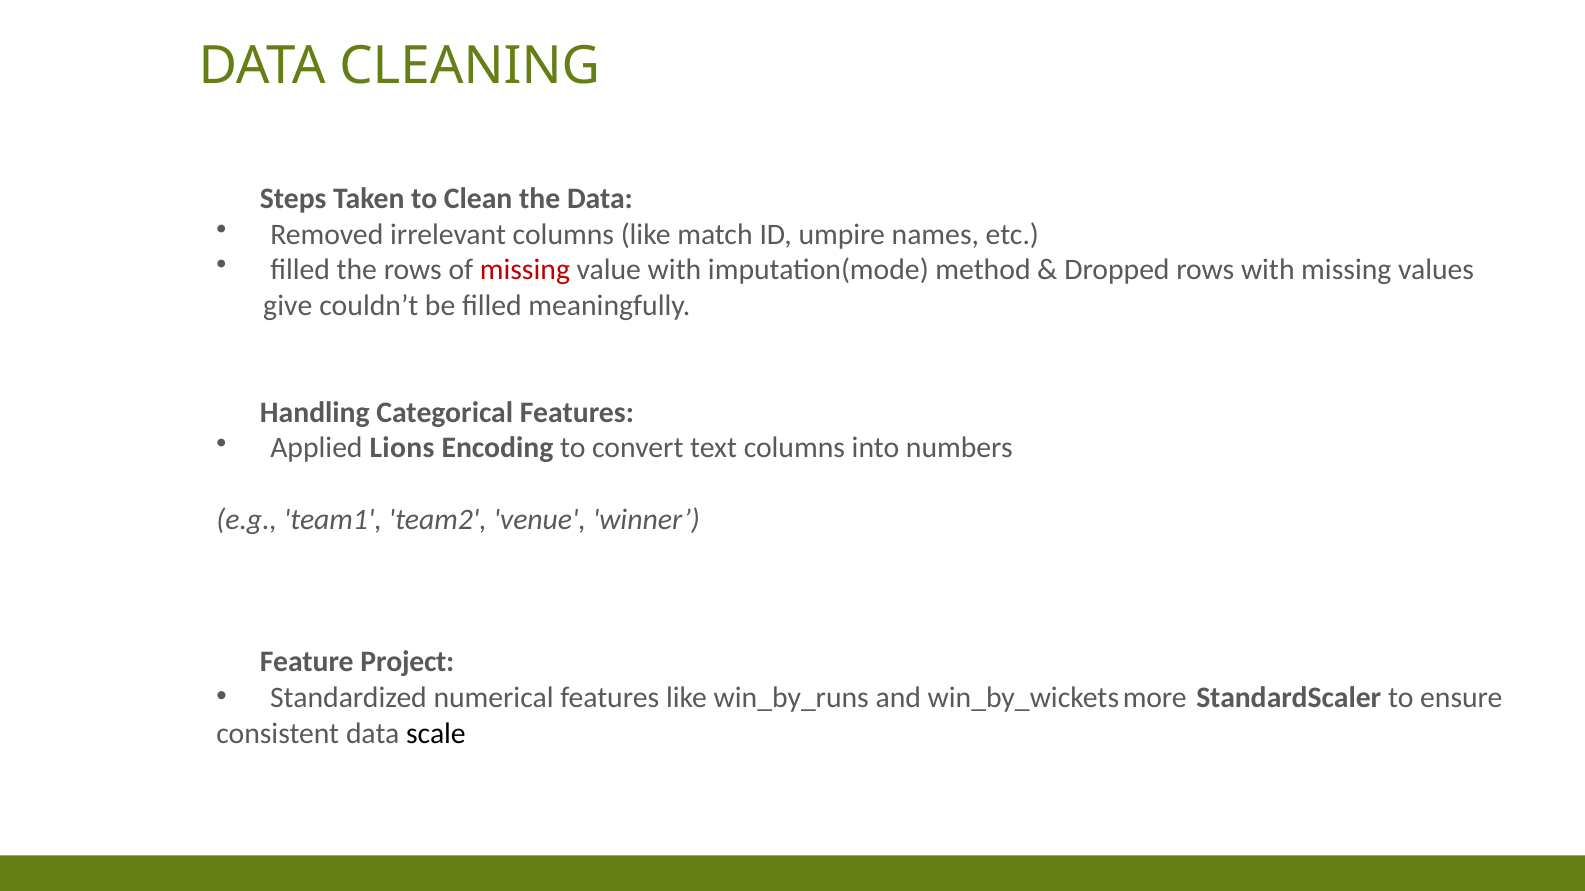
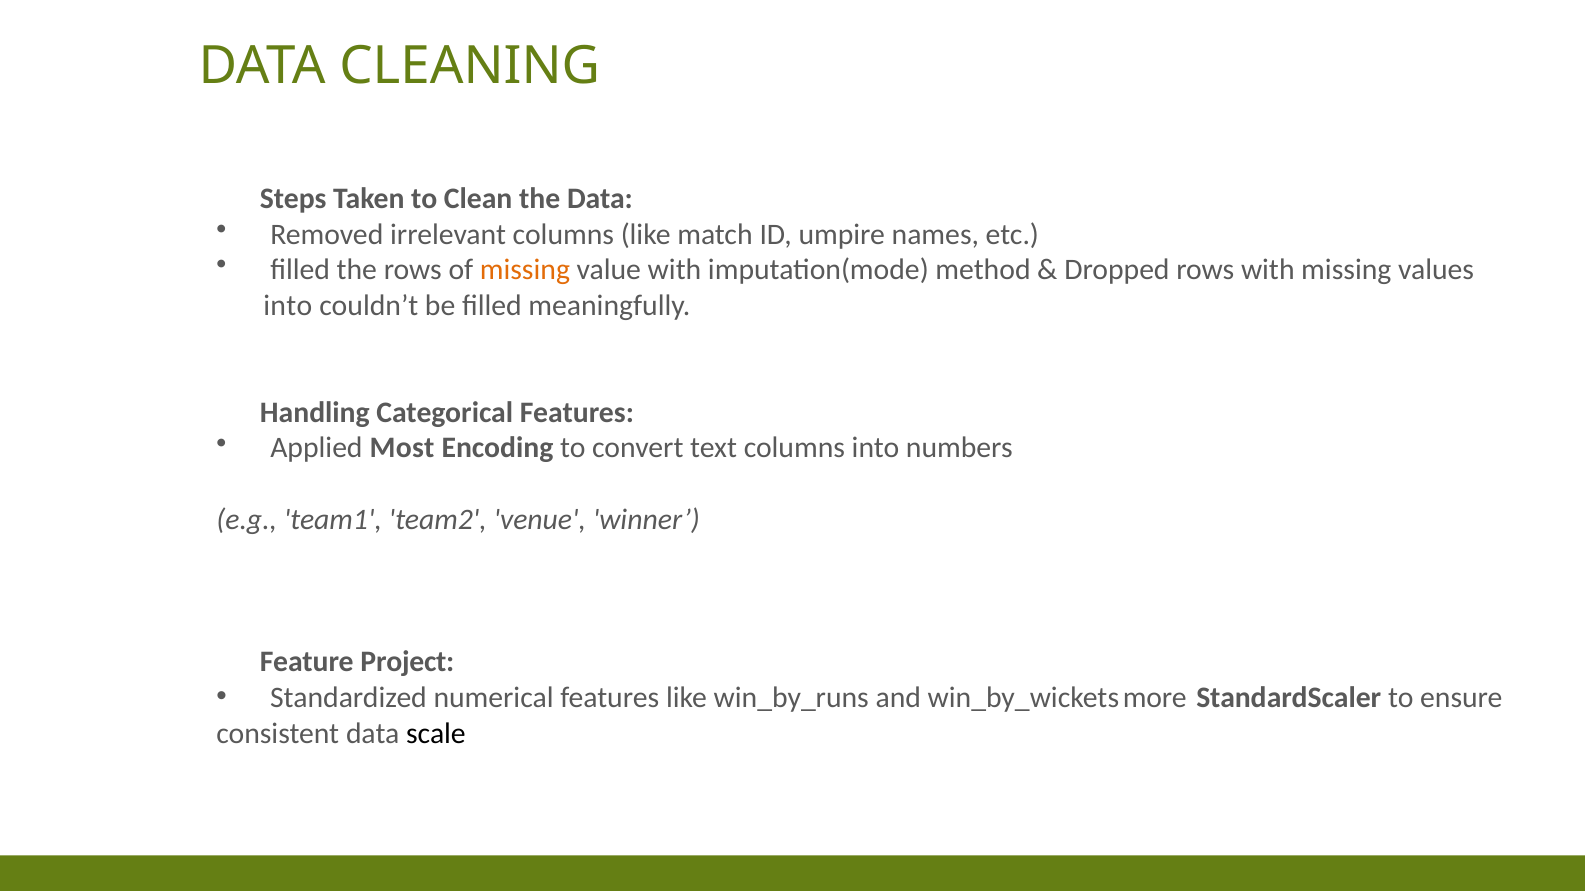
missing at (525, 270) colour: red -> orange
give at (288, 306): give -> into
Lions: Lions -> Most
